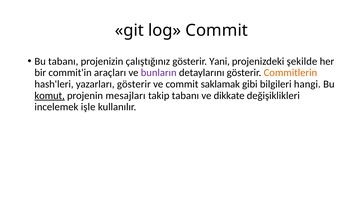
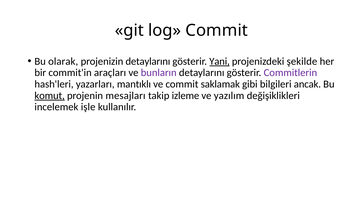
Bu tabanı: tabanı -> olarak
projenizin çalıştığınız: çalıştığınız -> detaylarını
Yani underline: none -> present
Commitlerin colour: orange -> purple
yazarları gösterir: gösterir -> mantıklı
hangi: hangi -> ancak
takip tabanı: tabanı -> izleme
dikkate: dikkate -> yazılım
